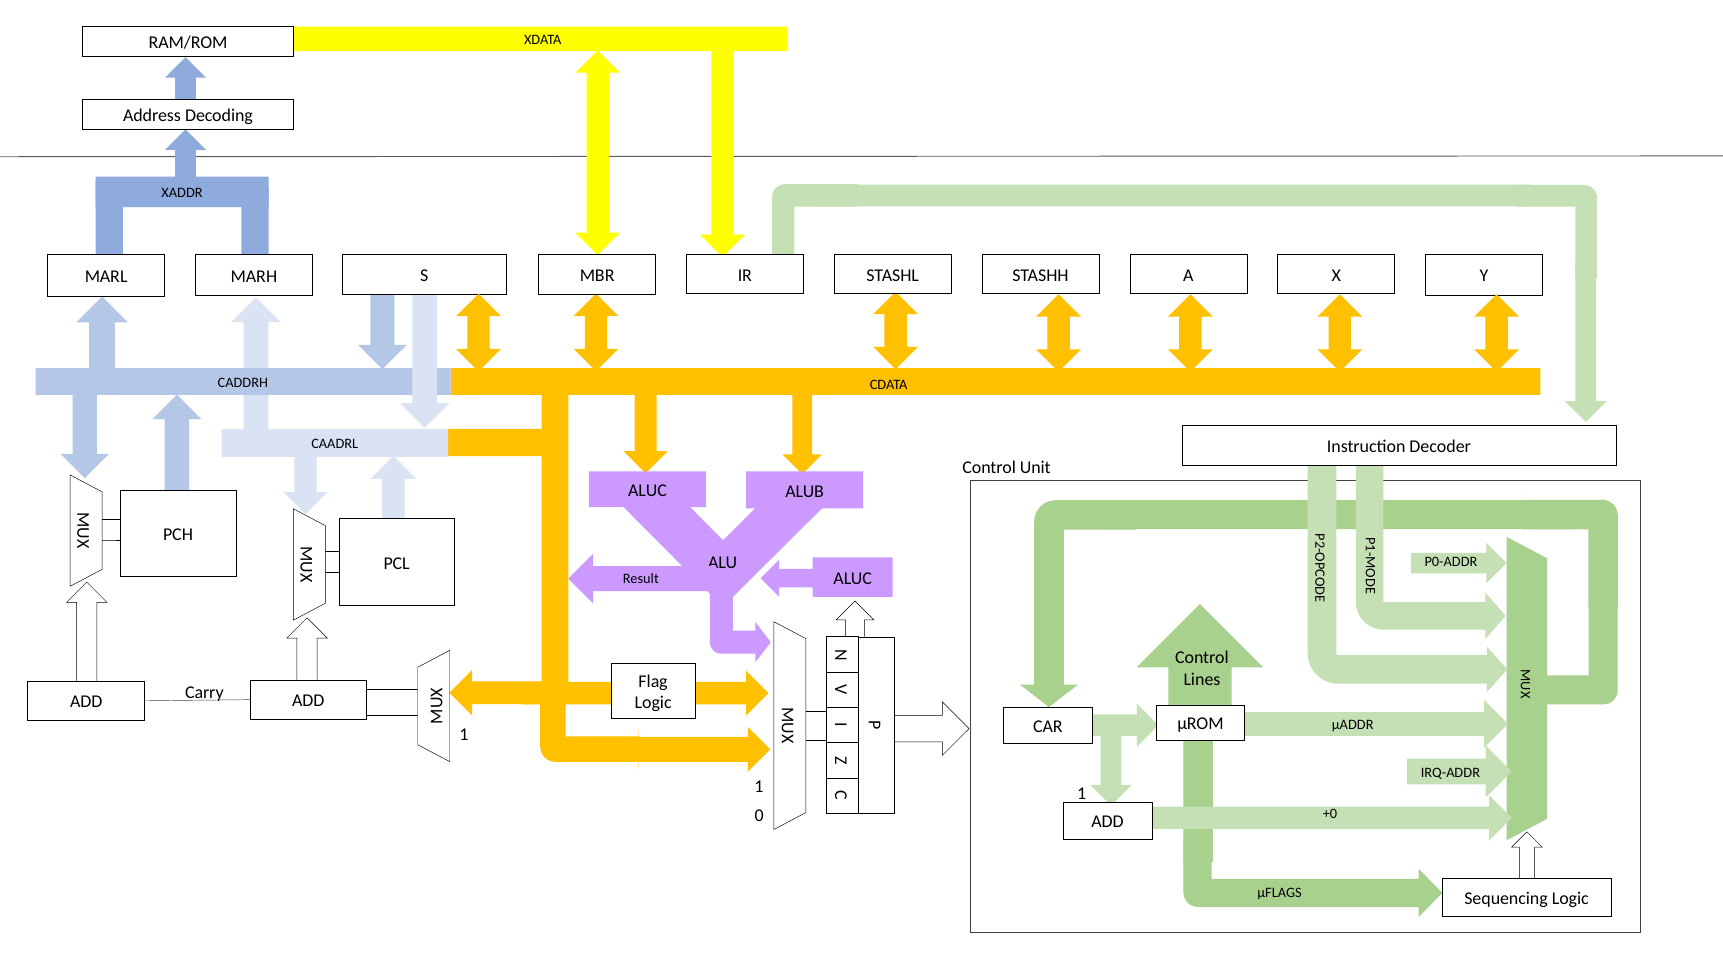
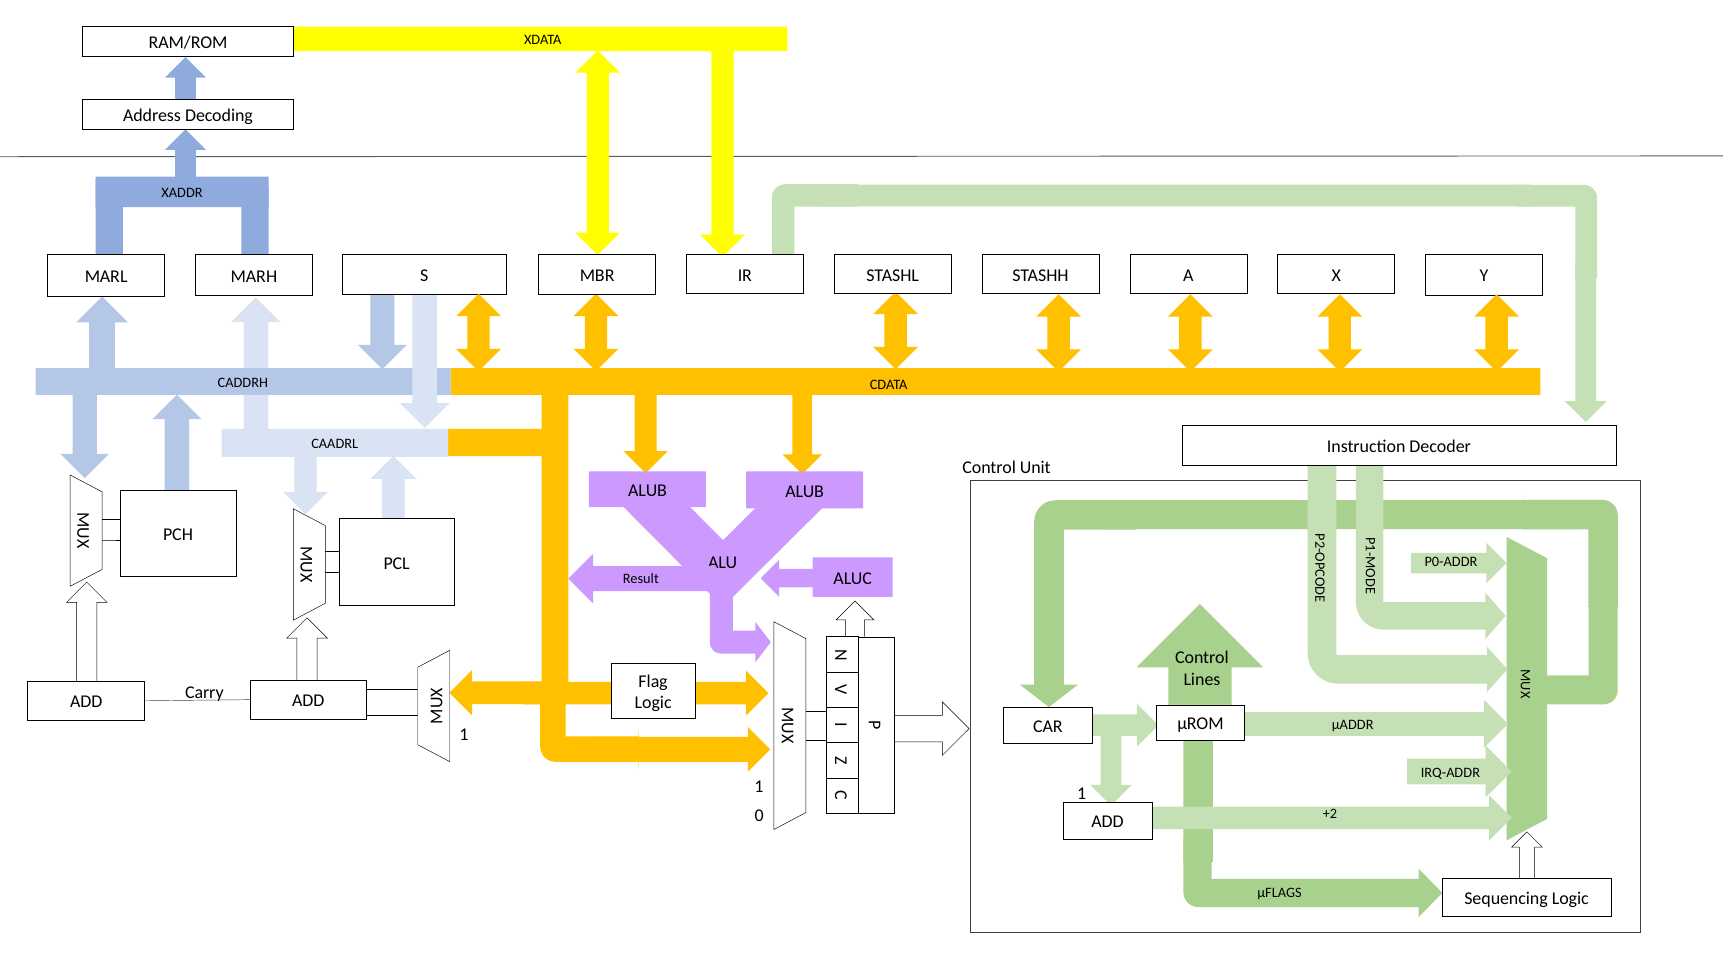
ALUC at (647, 491): ALUC -> ALUB
+0: +0 -> +2
